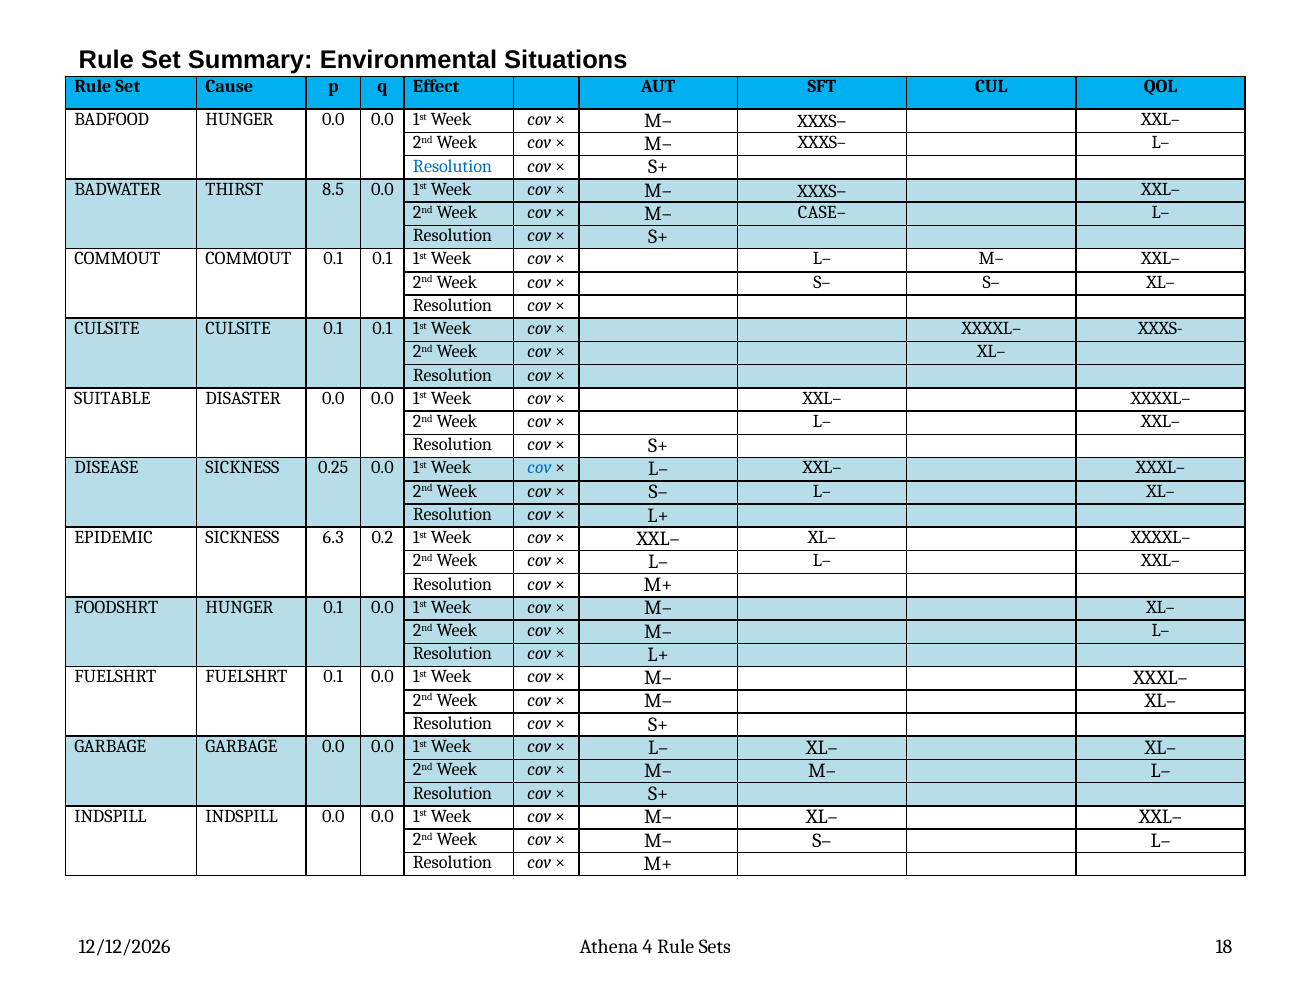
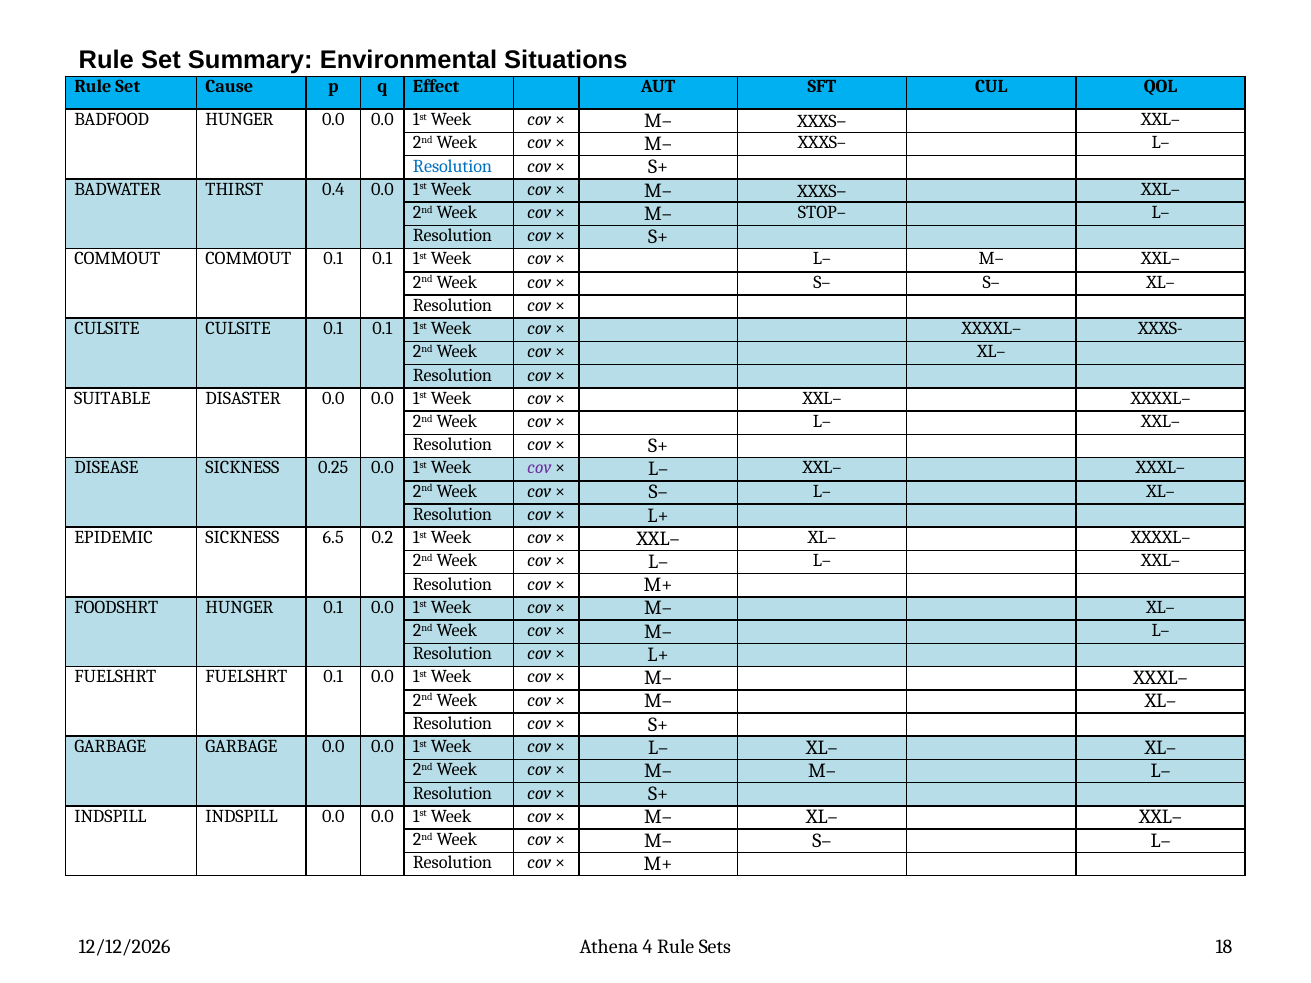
8.5: 8.5 -> 0.4
CASE–: CASE– -> STOP–
cov at (539, 468) colour: blue -> purple
6.3: 6.3 -> 6.5
